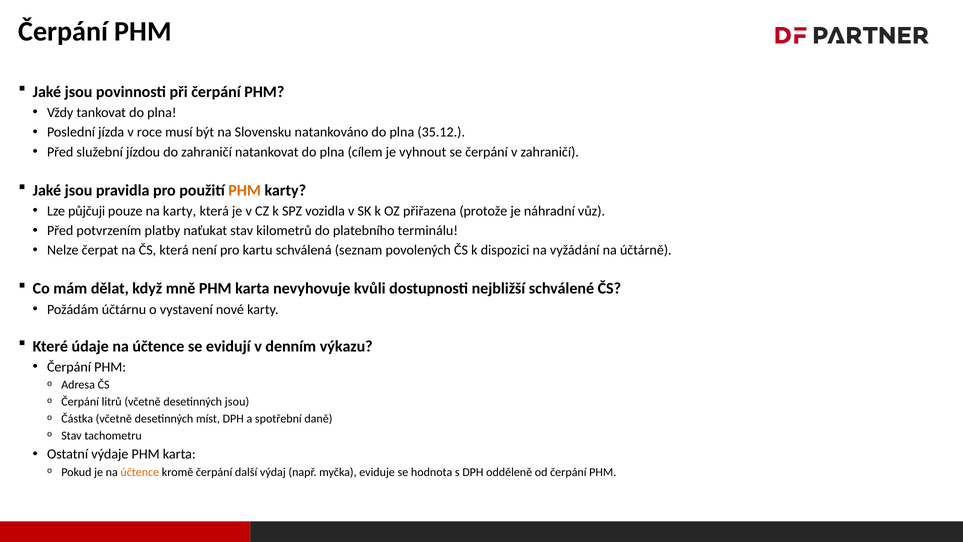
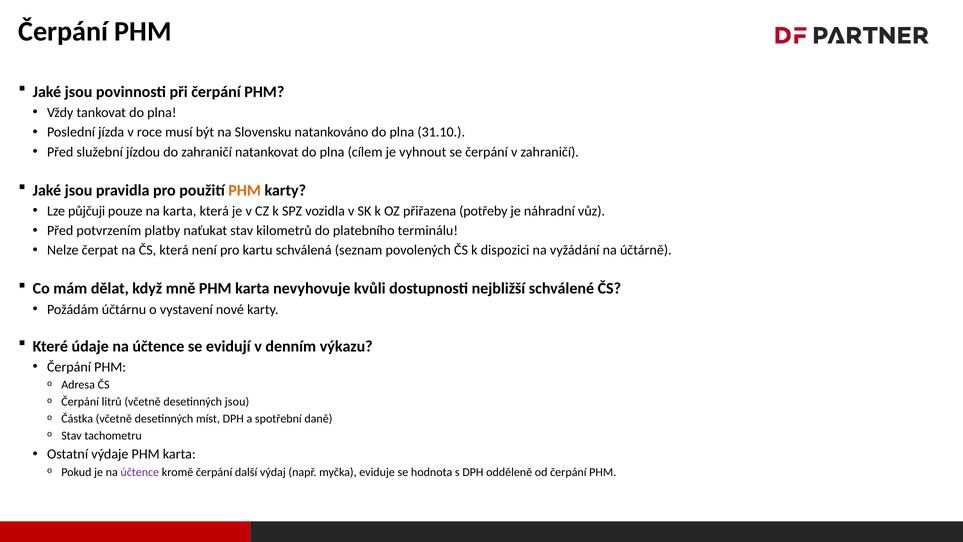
35.12: 35.12 -> 31.10
na karty: karty -> karta
protože: protože -> potřeby
účtence at (140, 472) colour: orange -> purple
